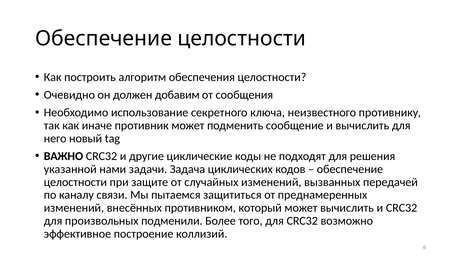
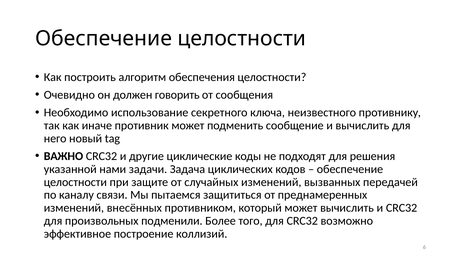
добавим: добавим -> говорить
